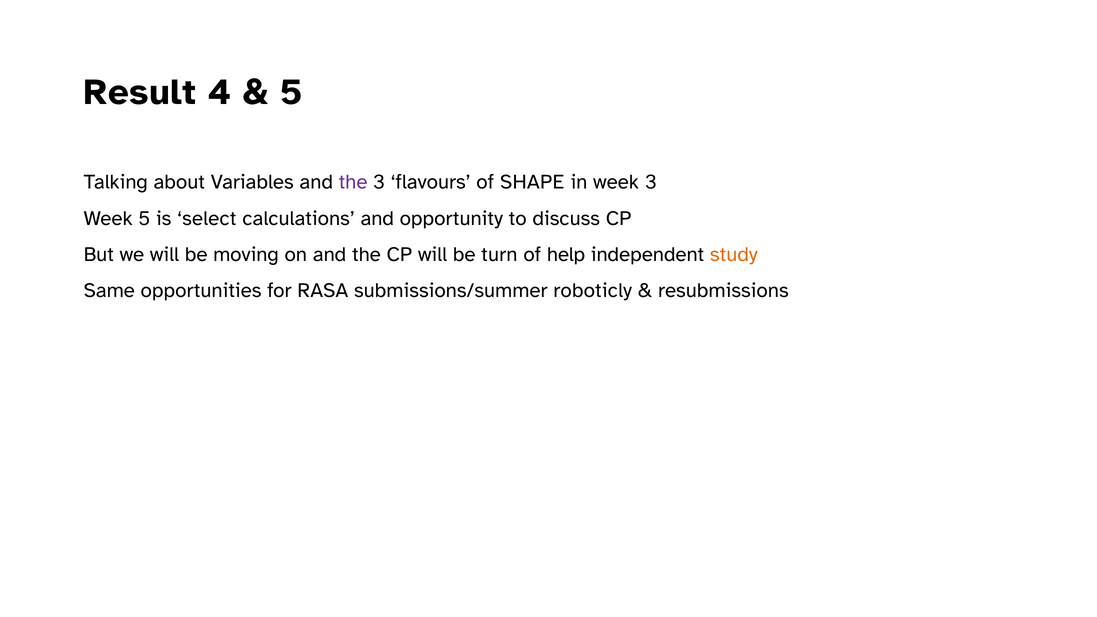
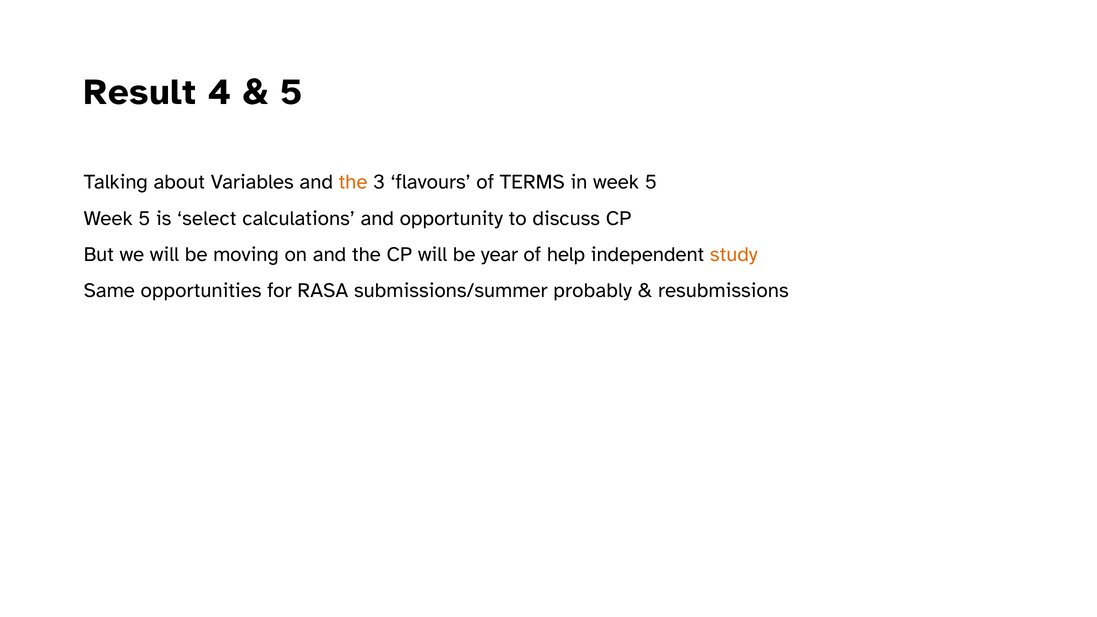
the at (353, 182) colour: purple -> orange
SHAPE: SHAPE -> TERMS
in week 3: 3 -> 5
turn: turn -> year
roboticly: roboticly -> probably
